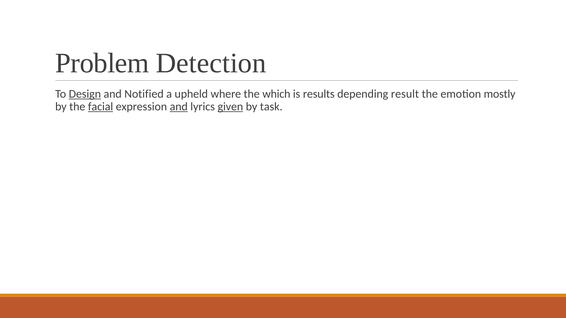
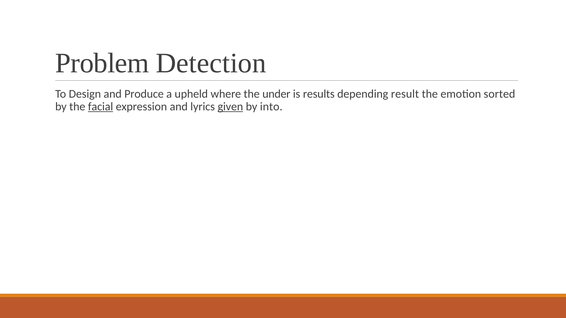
Design underline: present -> none
Notified: Notified -> Produce
which: which -> under
mostly: mostly -> sorted
and at (179, 107) underline: present -> none
task: task -> into
